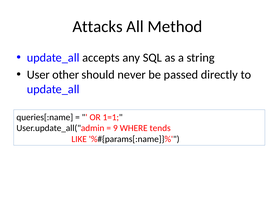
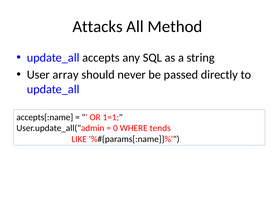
other: other -> array
queries[:name: queries[:name -> accepts[:name
9: 9 -> 0
